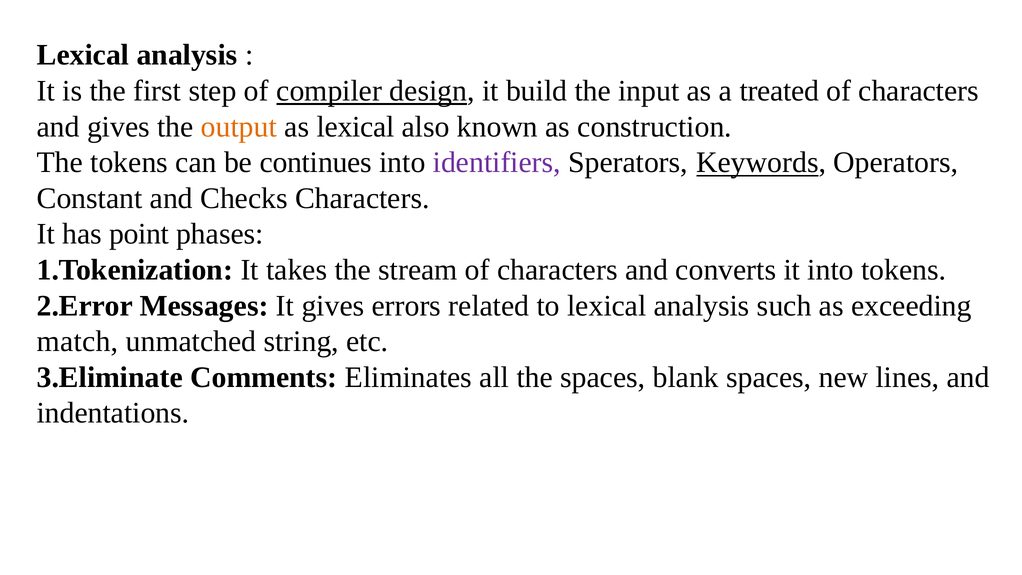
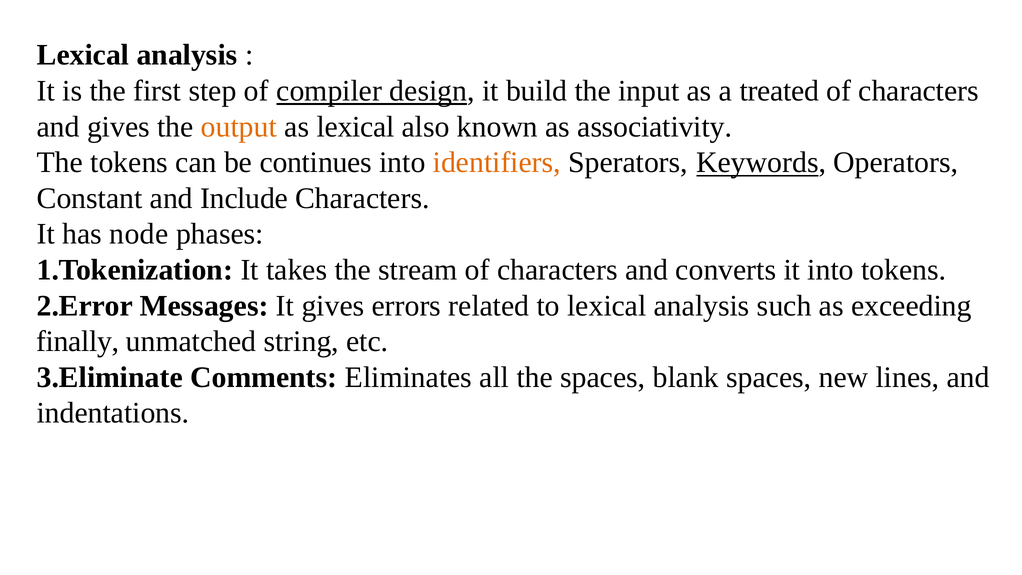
construction: construction -> associativity
identifiers colour: purple -> orange
Checks: Checks -> Include
point: point -> node
match: match -> finally
